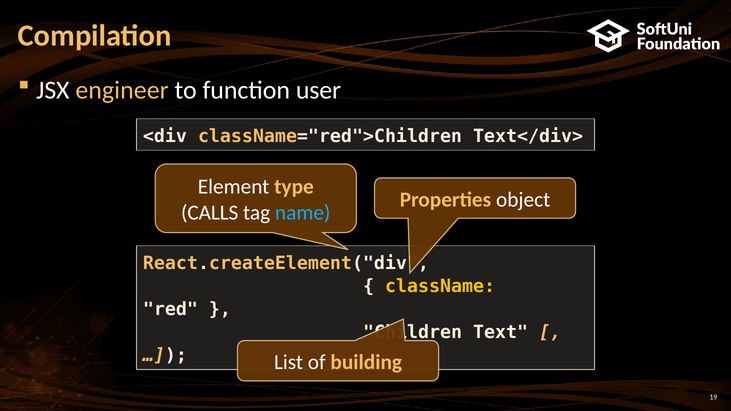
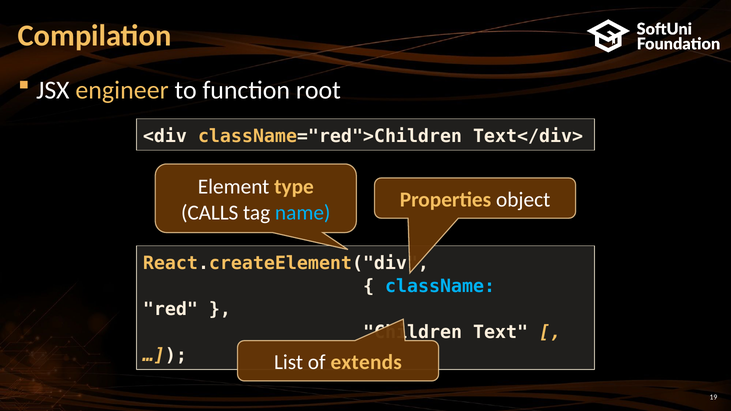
user: user -> root
className colour: yellow -> light blue
building: building -> extends
